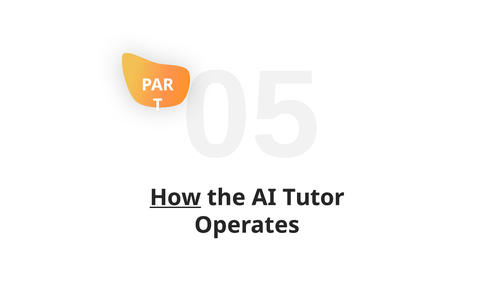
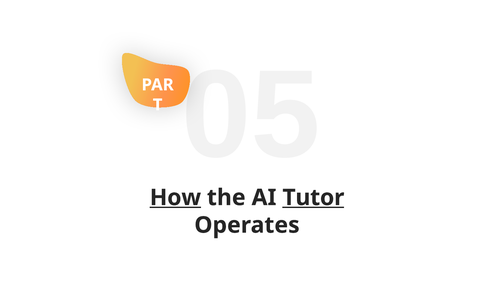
Tutor underline: none -> present
